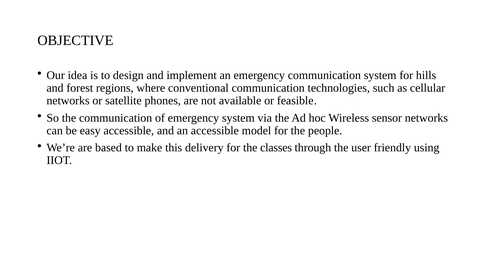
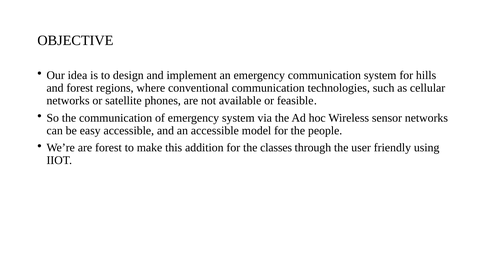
are based: based -> forest
delivery: delivery -> addition
